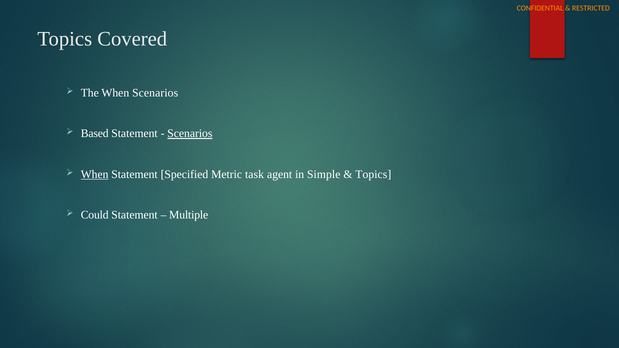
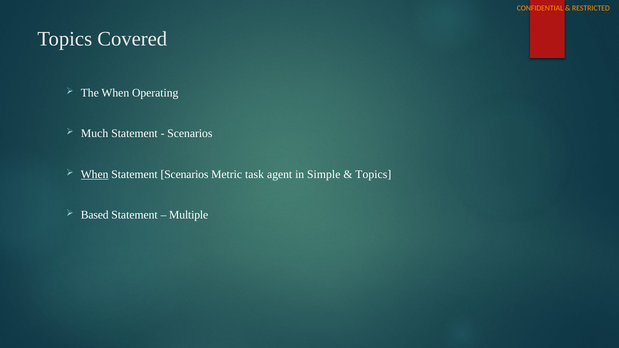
When Scenarios: Scenarios -> Operating
Based: Based -> Much
Scenarios at (190, 134) underline: present -> none
Statement Specified: Specified -> Scenarios
Could: Could -> Based
